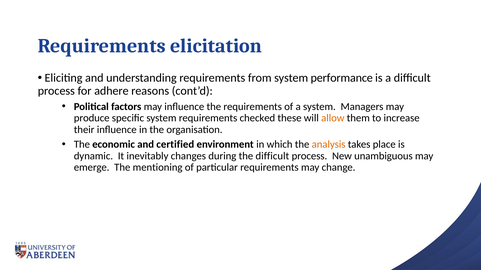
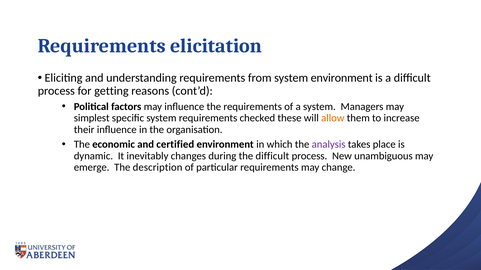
system performance: performance -> environment
adhere: adhere -> getting
produce: produce -> simplest
analysis colour: orange -> purple
mentioning: mentioning -> description
